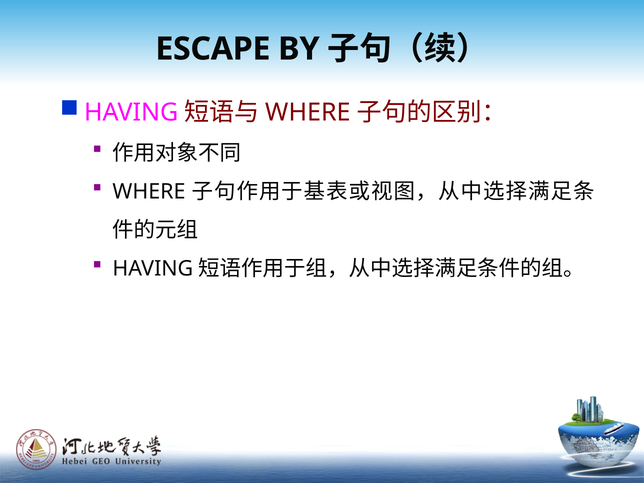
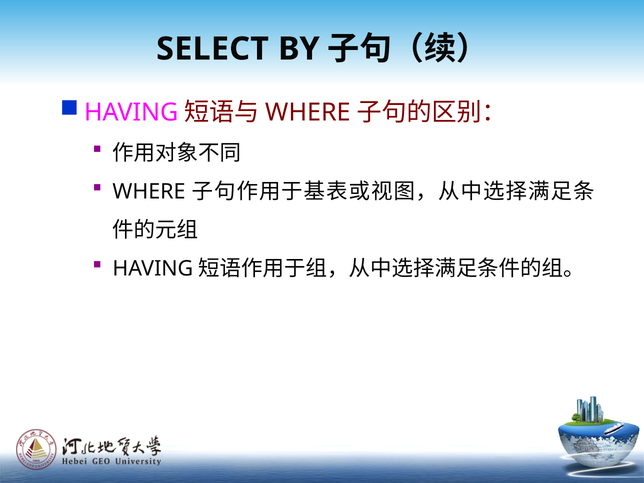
ESCAPE: ESCAPE -> SELECT
